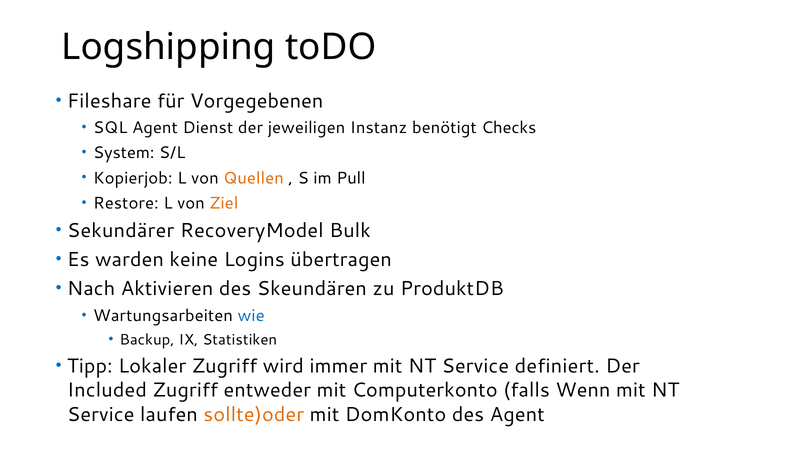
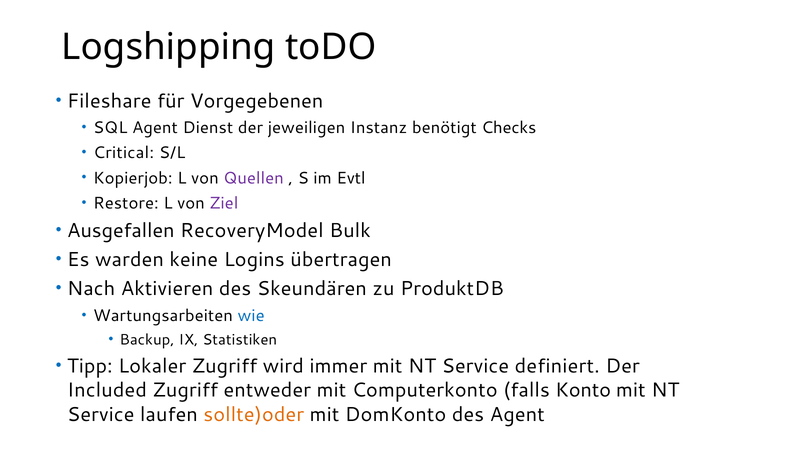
System: System -> Critical
Quellen colour: orange -> purple
Pull: Pull -> Evtl
Ziel colour: orange -> purple
Sekundärer: Sekundärer -> Ausgefallen
Wenn: Wenn -> Konto
